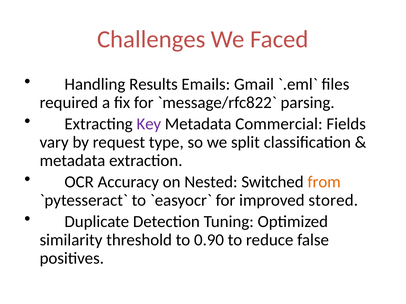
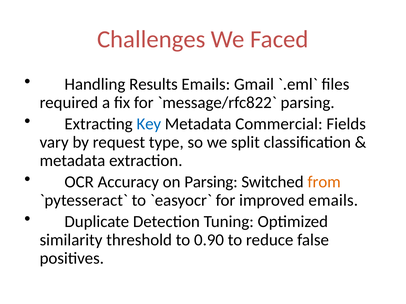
Key colour: purple -> blue
on Nested: Nested -> Parsing
improved stored: stored -> emails
